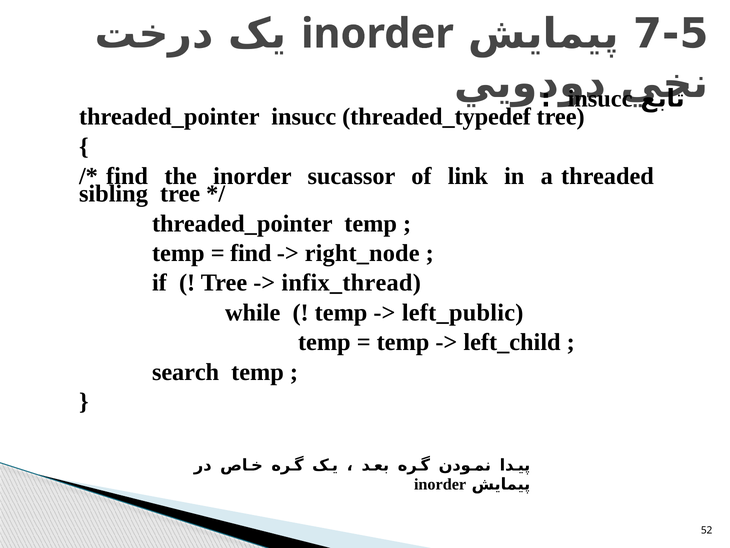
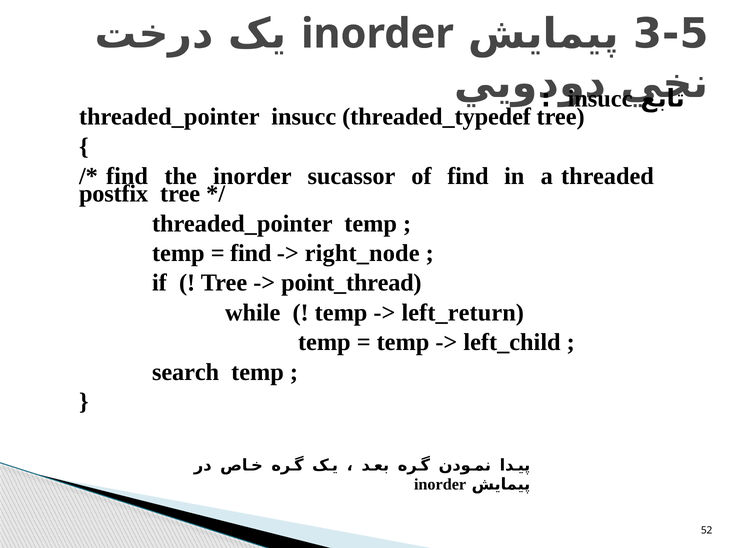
7-5: 7-5 -> 3-5
of link: link -> find
sibling: sibling -> postfix
infix_thread: infix_thread -> point_thread
left_public: left_public -> left_return
